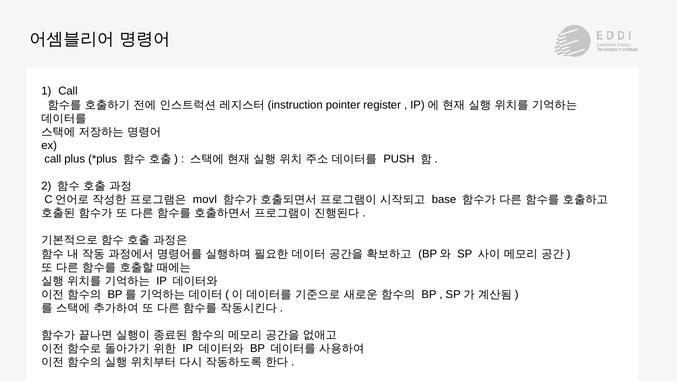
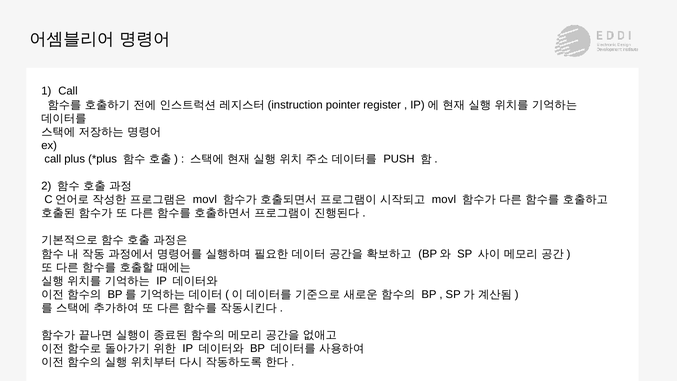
base at (444, 200): base -> movl
